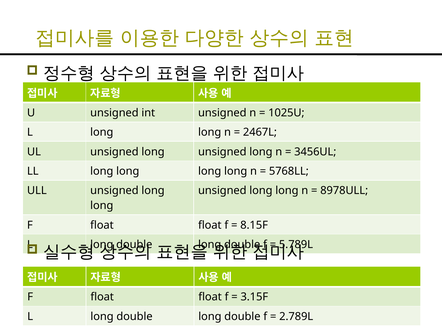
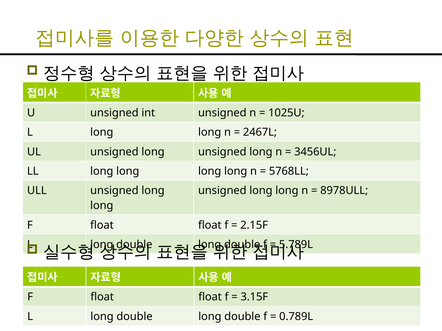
8.15F: 8.15F -> 2.15F
2.789L: 2.789L -> 0.789L
